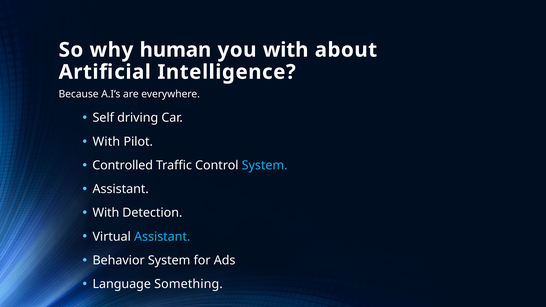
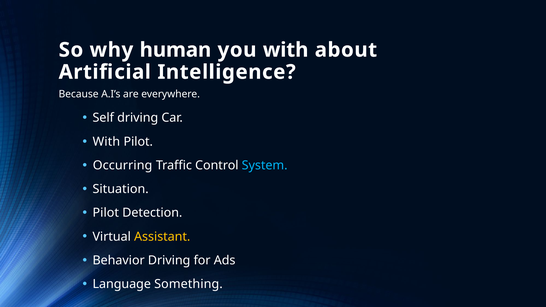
Controlled: Controlled -> Occurring
Assistant at (121, 189): Assistant -> Situation
With at (106, 213): With -> Pilot
Assistant at (162, 237) colour: light blue -> yellow
Behavior System: System -> Driving
